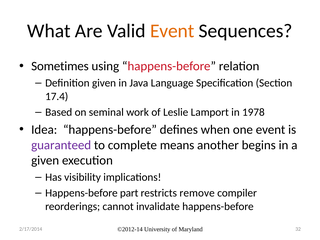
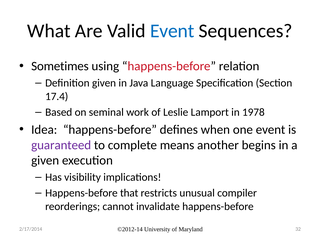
Event at (172, 31) colour: orange -> blue
part: part -> that
remove: remove -> unusual
